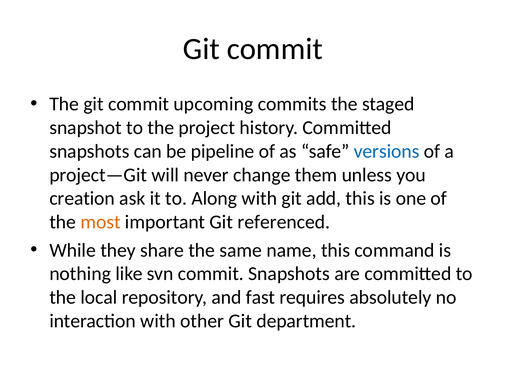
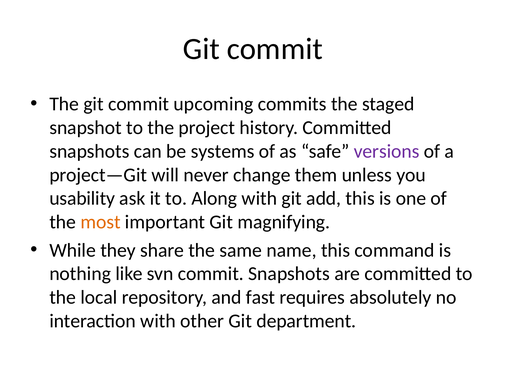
pipeline: pipeline -> systems
versions colour: blue -> purple
creation: creation -> usability
referenced: referenced -> magnifying
